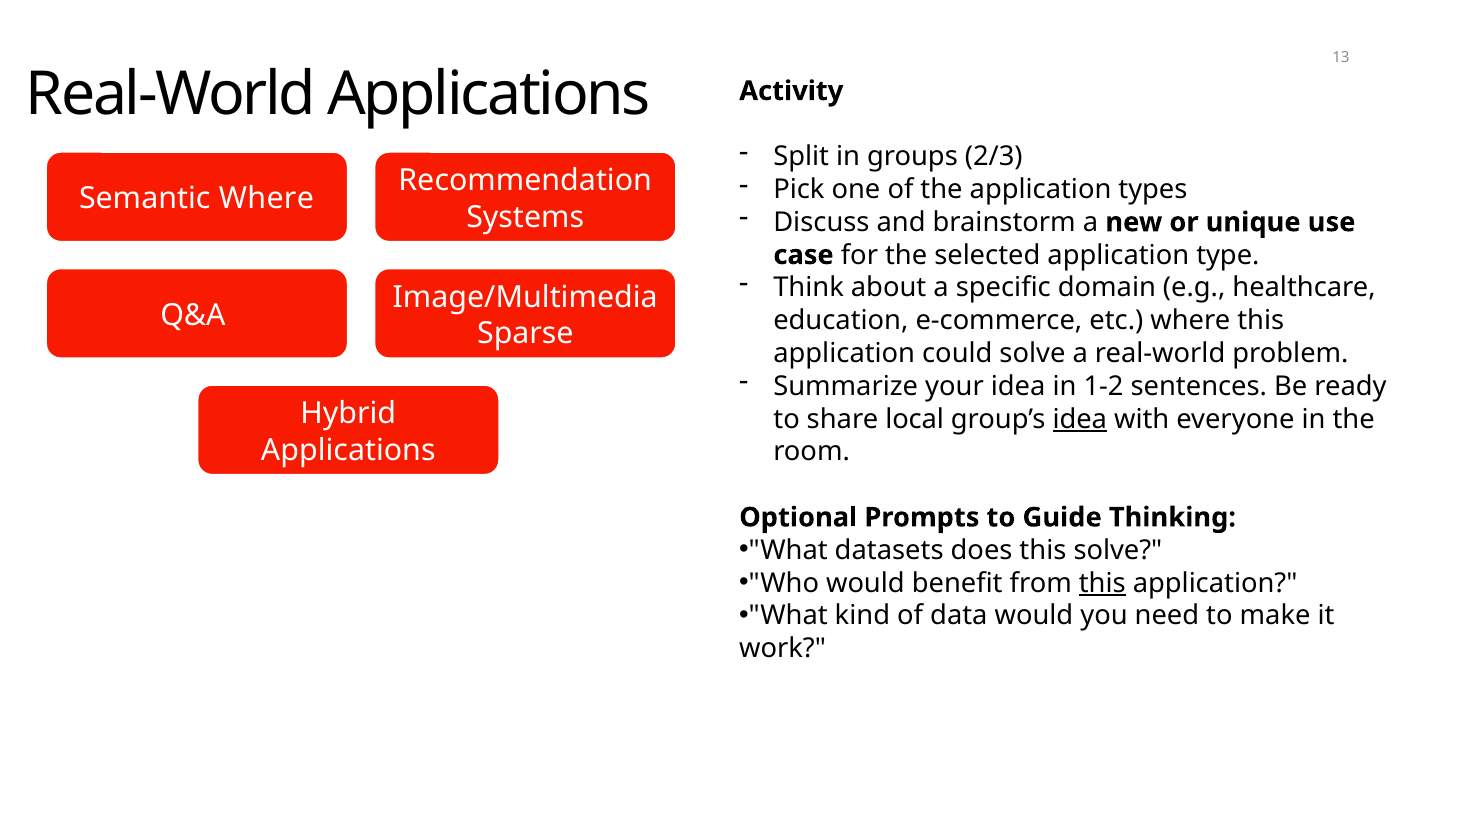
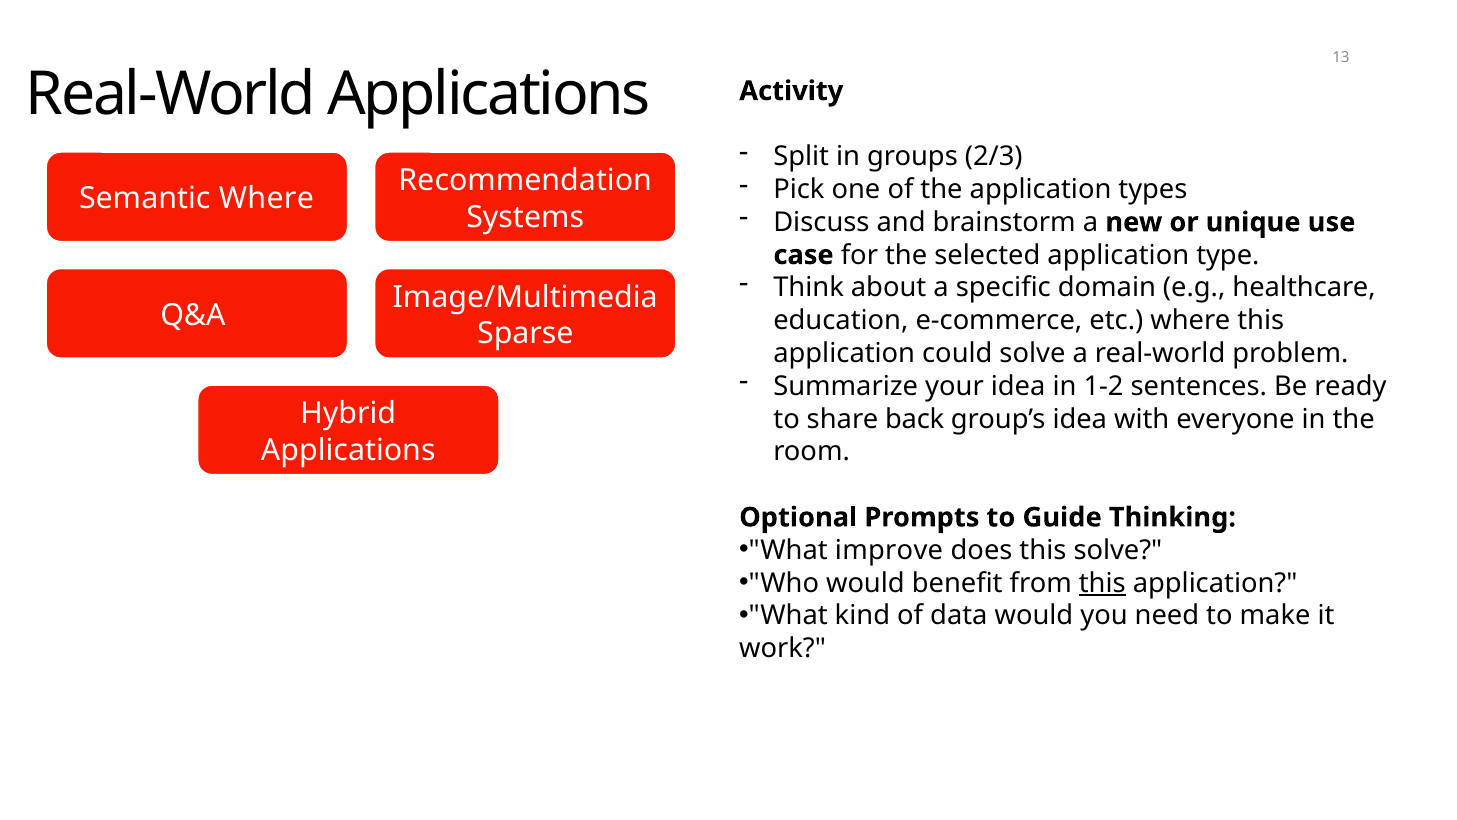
local: local -> back
idea at (1080, 419) underline: present -> none
datasets: datasets -> improve
